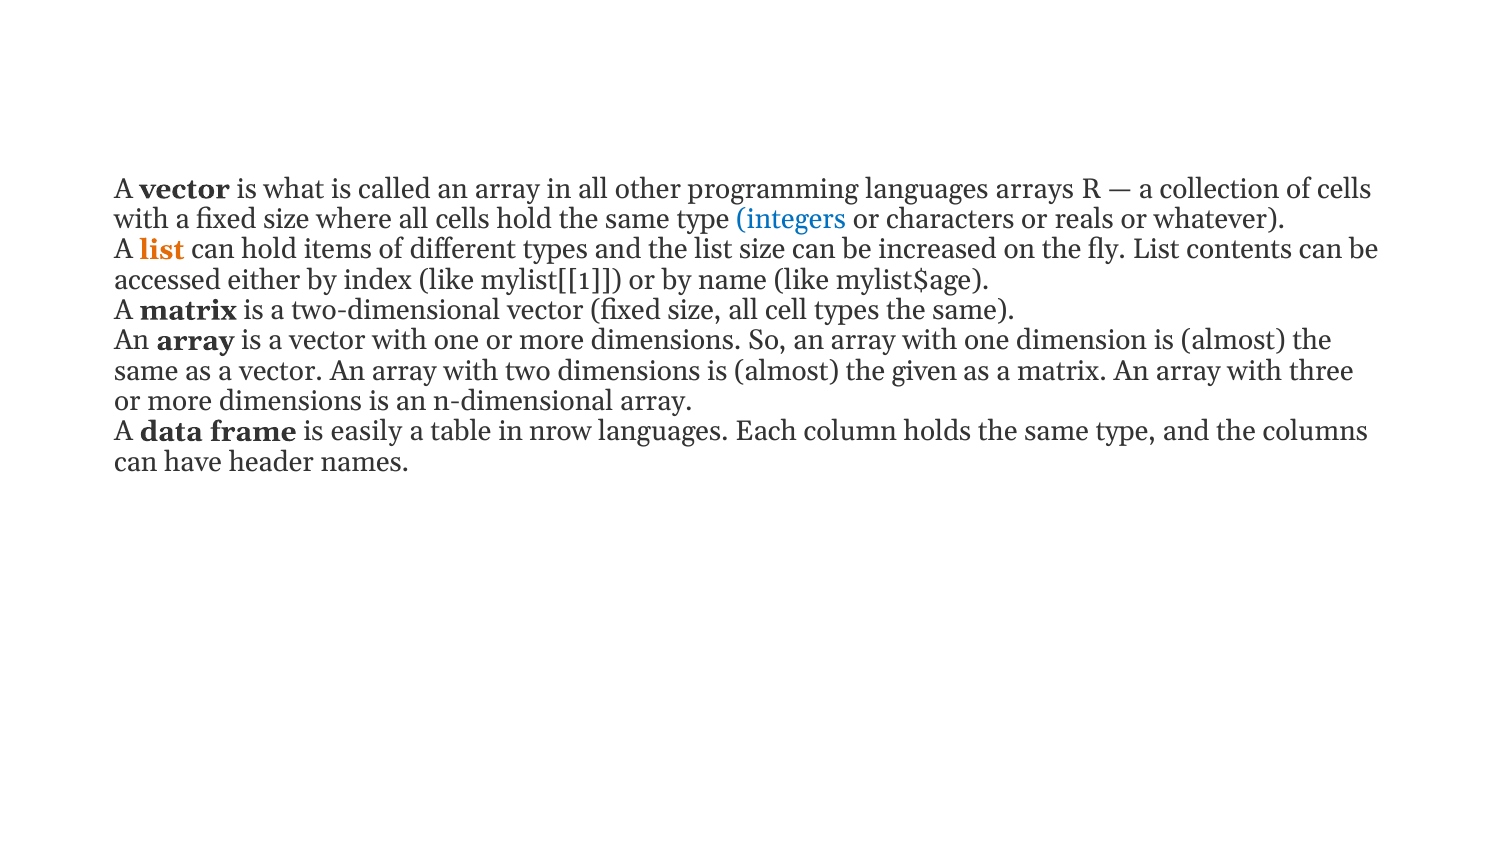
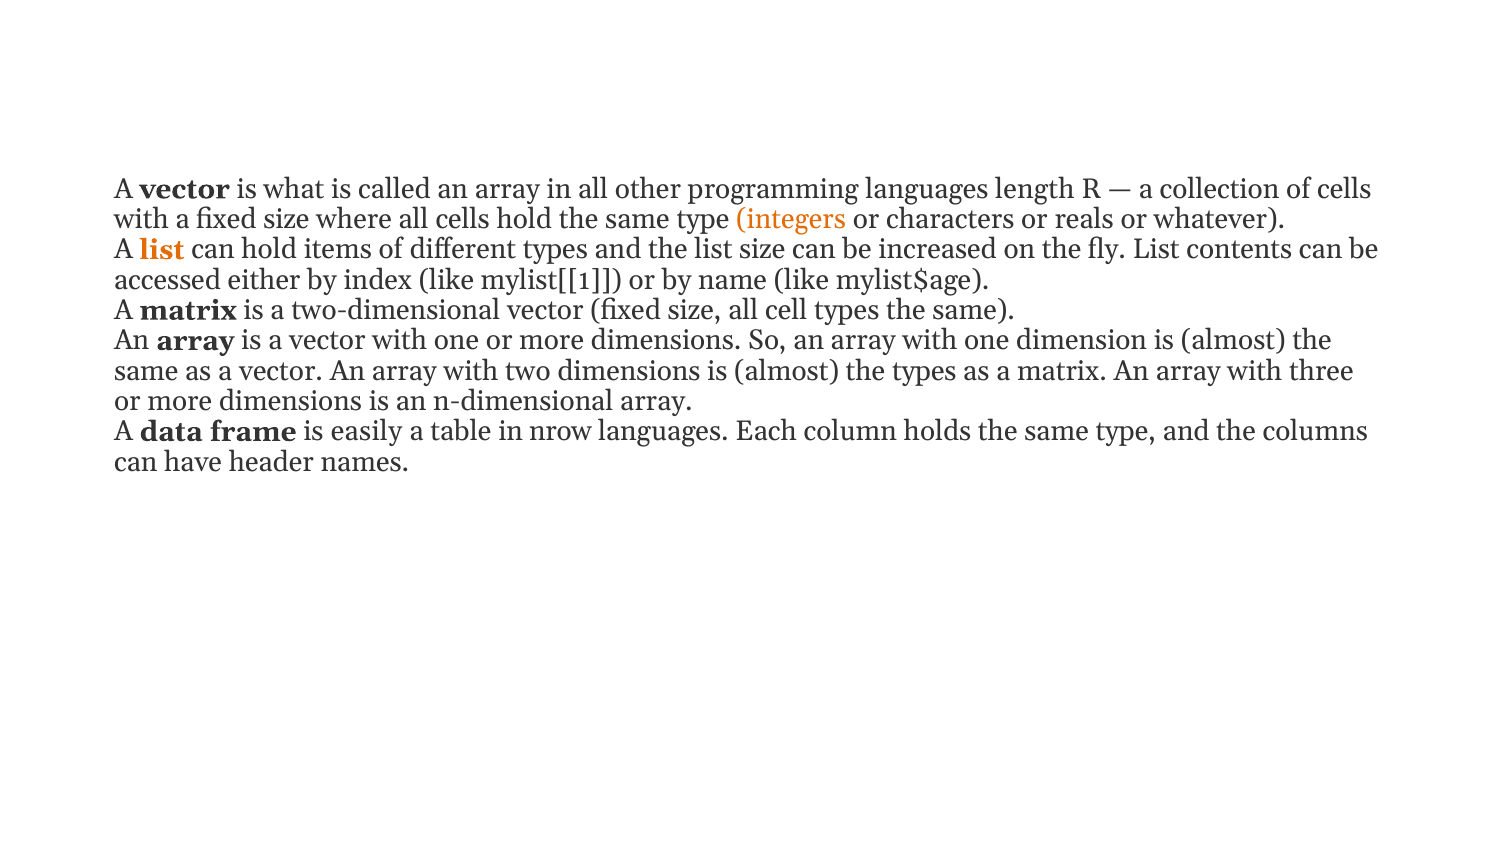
arrays: arrays -> length
integers colour: blue -> orange
the given: given -> types
